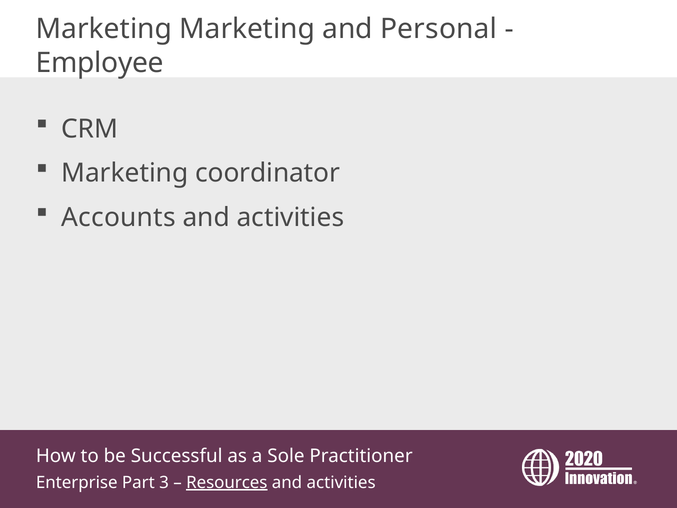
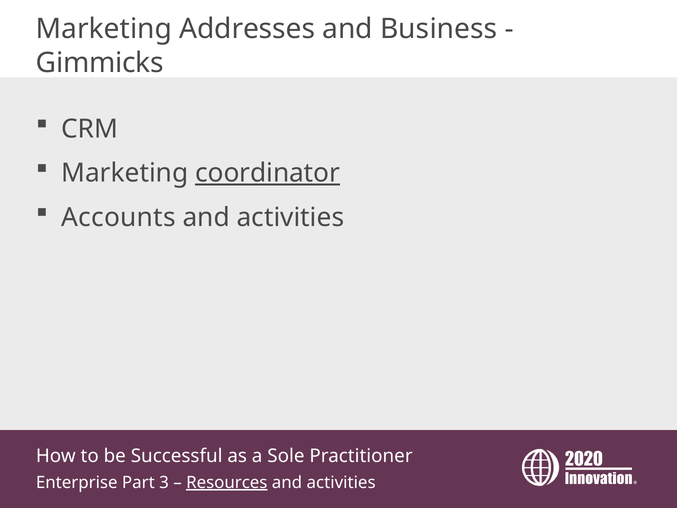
Marketing Marketing: Marketing -> Addresses
Personal: Personal -> Business
Employee: Employee -> Gimmicks
coordinator underline: none -> present
